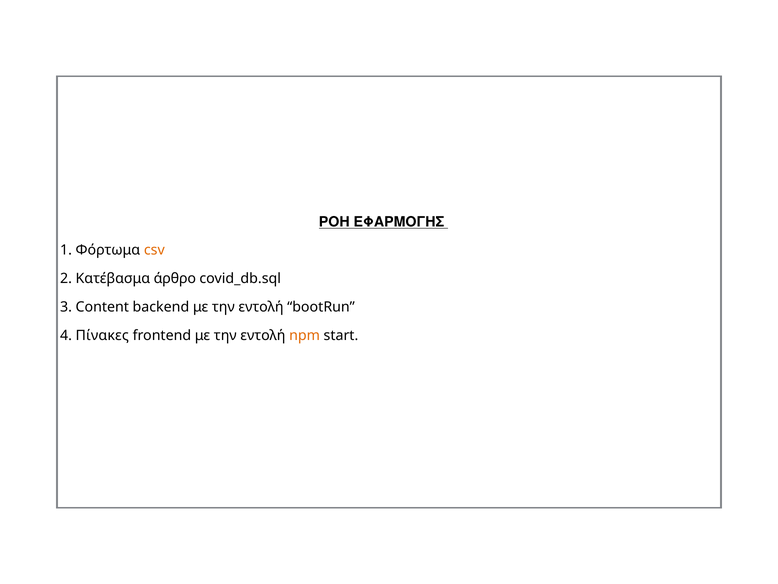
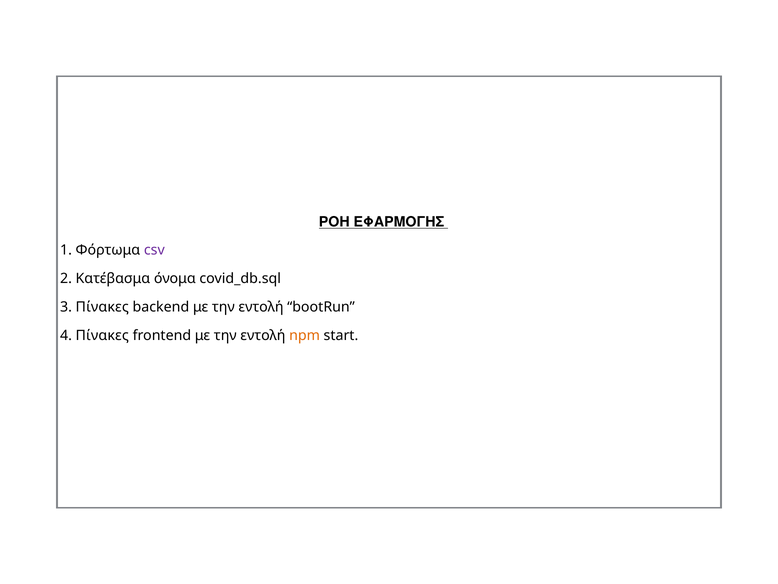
csv colour: orange -> purple
άρθρο: άρθρο -> όνομα
3 Content: Content -> Πίνακες
